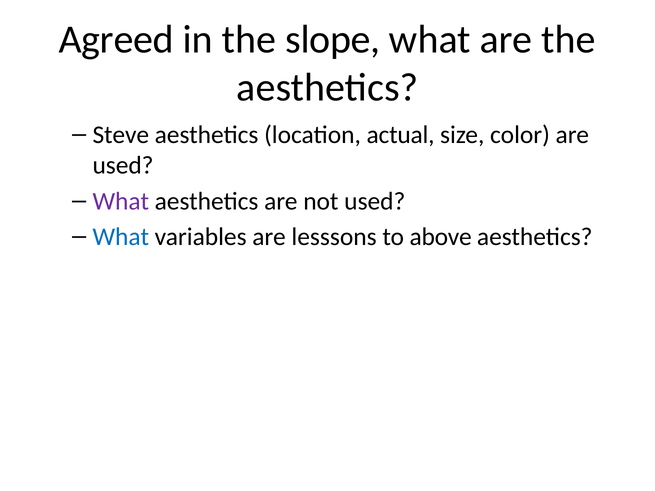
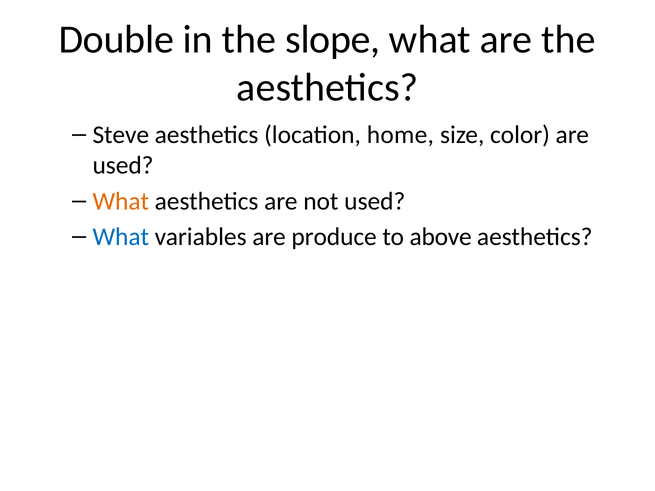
Agreed: Agreed -> Double
actual: actual -> home
What at (121, 201) colour: purple -> orange
lesssons: lesssons -> produce
